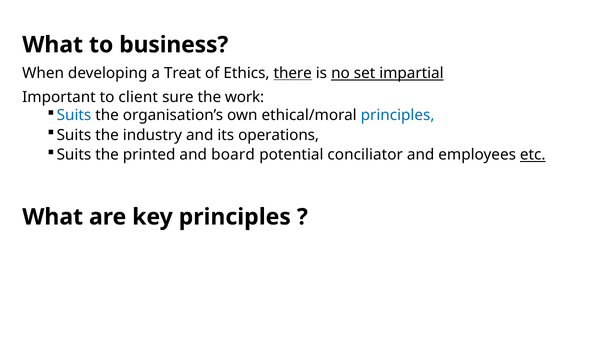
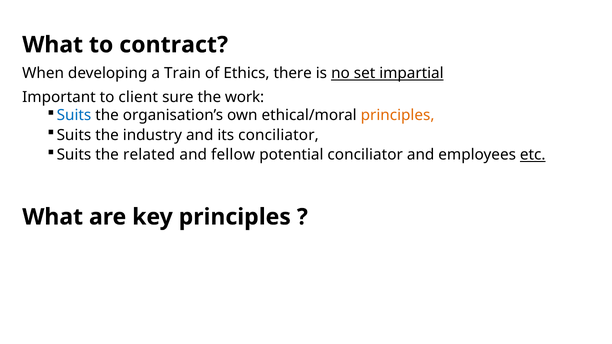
business: business -> contract
Treat: Treat -> Train
there underline: present -> none
principles at (398, 115) colour: blue -> orange
its operations: operations -> conciliator
printed: printed -> related
board: board -> fellow
